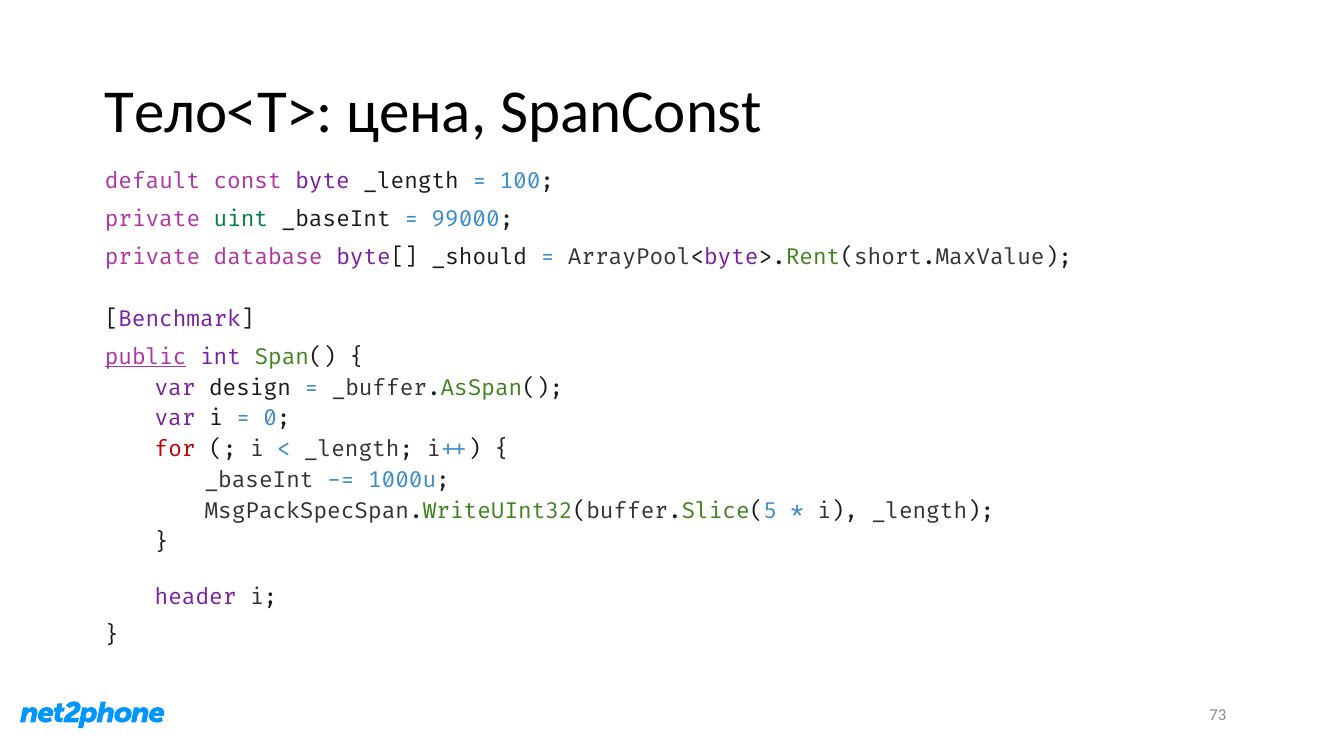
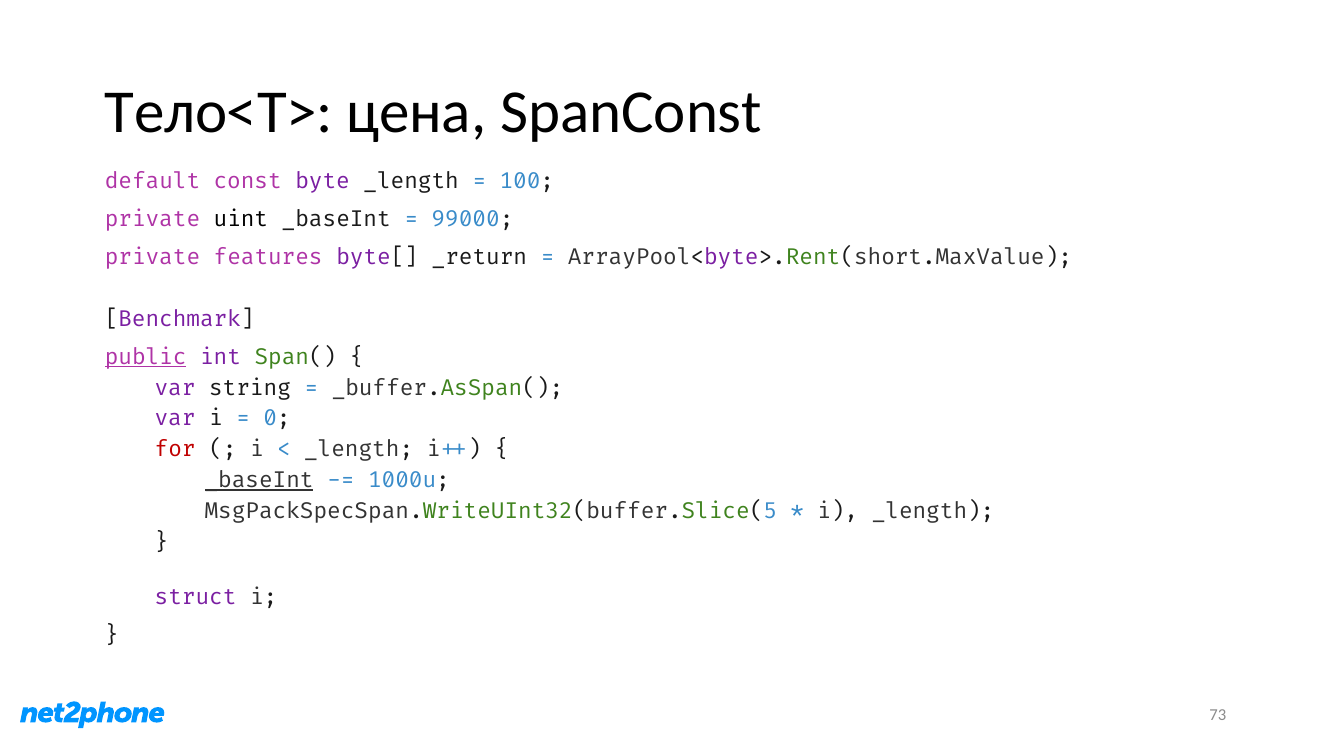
uint colour: green -> black
database: database -> features
_should: _should -> _return
design: design -> string
_baseInt at (259, 480) underline: none -> present
header: header -> struct
